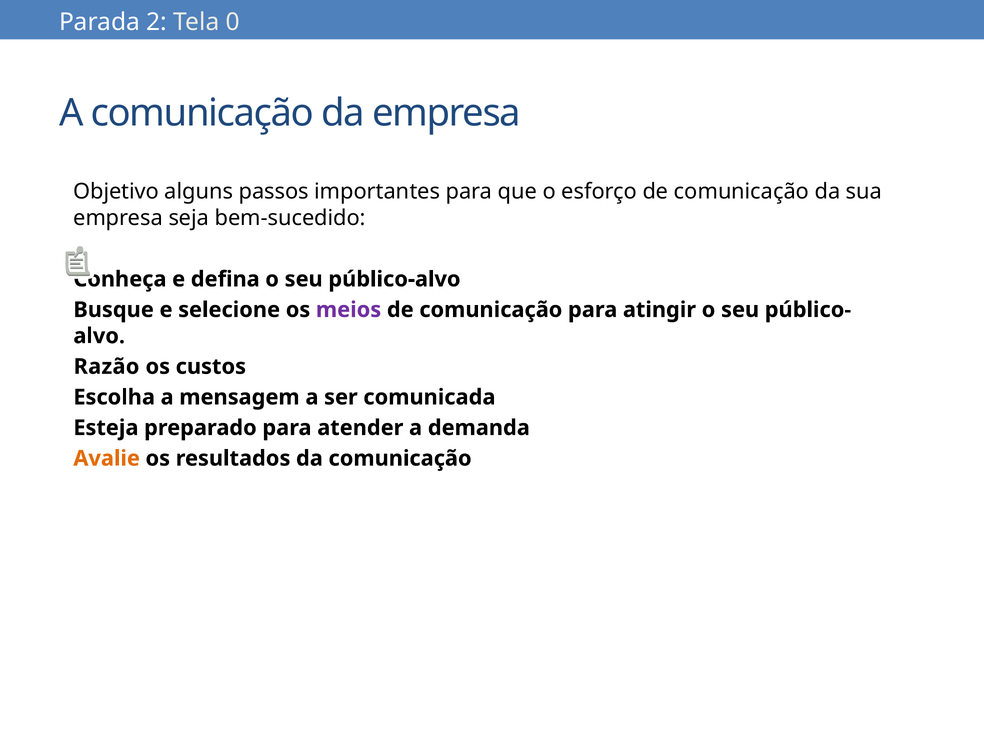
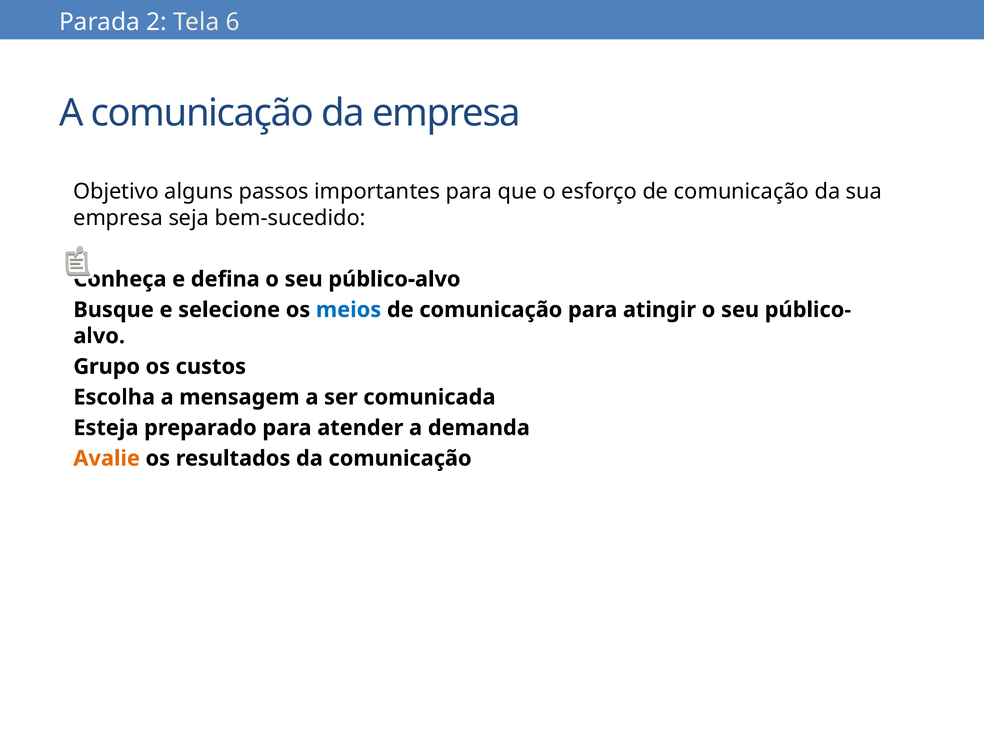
0: 0 -> 6
meios colour: purple -> blue
Razão: Razão -> Grupo
